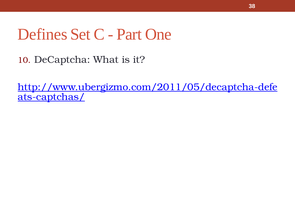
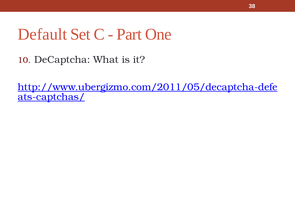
Defines: Defines -> Default
